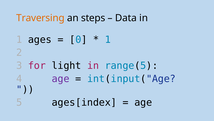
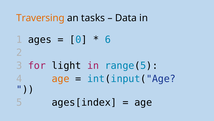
steps: steps -> tasks
1 at (108, 39): 1 -> 6
age at (61, 78) colour: purple -> orange
